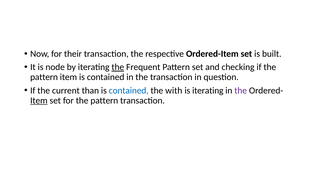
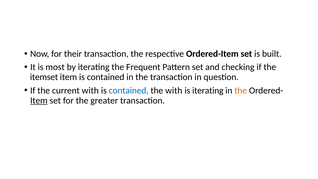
node: node -> most
the at (118, 67) underline: present -> none
pattern at (44, 77): pattern -> itemset
current than: than -> with
the at (241, 90) colour: purple -> orange
for the pattern: pattern -> greater
